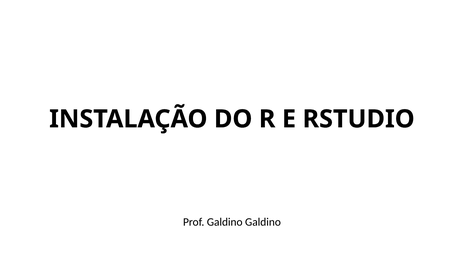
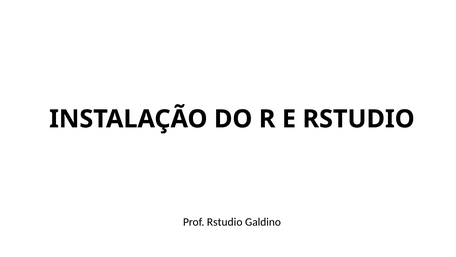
Prof Galdino: Galdino -> Rstudio
